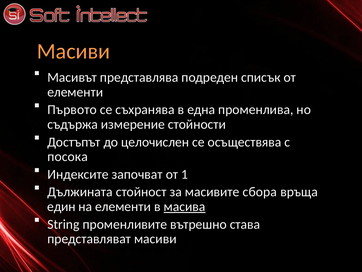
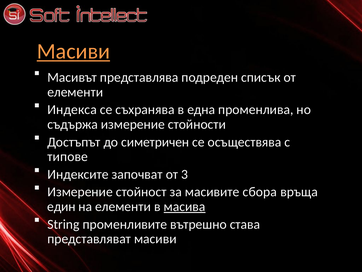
Масиви at (73, 51) underline: none -> present
Първото: Първото -> Индекса
целочислен: целочислен -> симетричен
посока: посока -> типове
1: 1 -> 3
Дължината at (80, 192): Дължината -> Измерение
